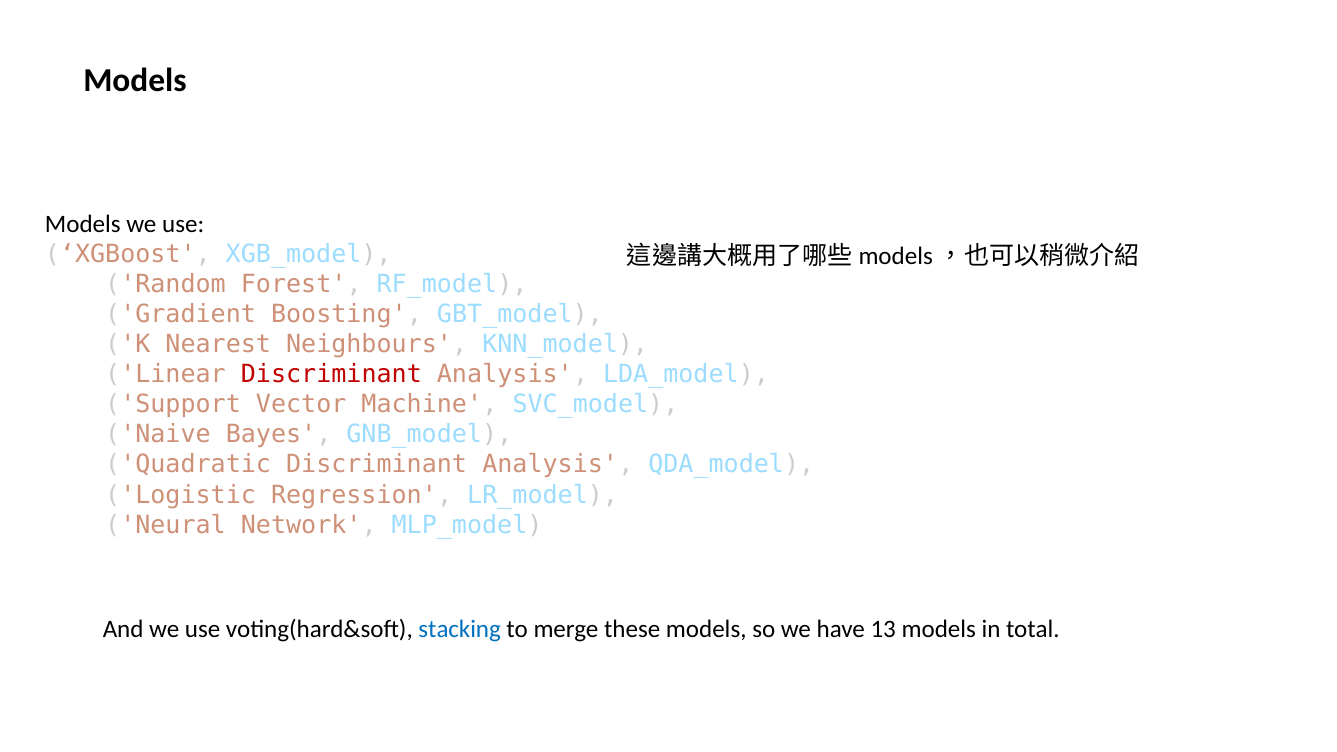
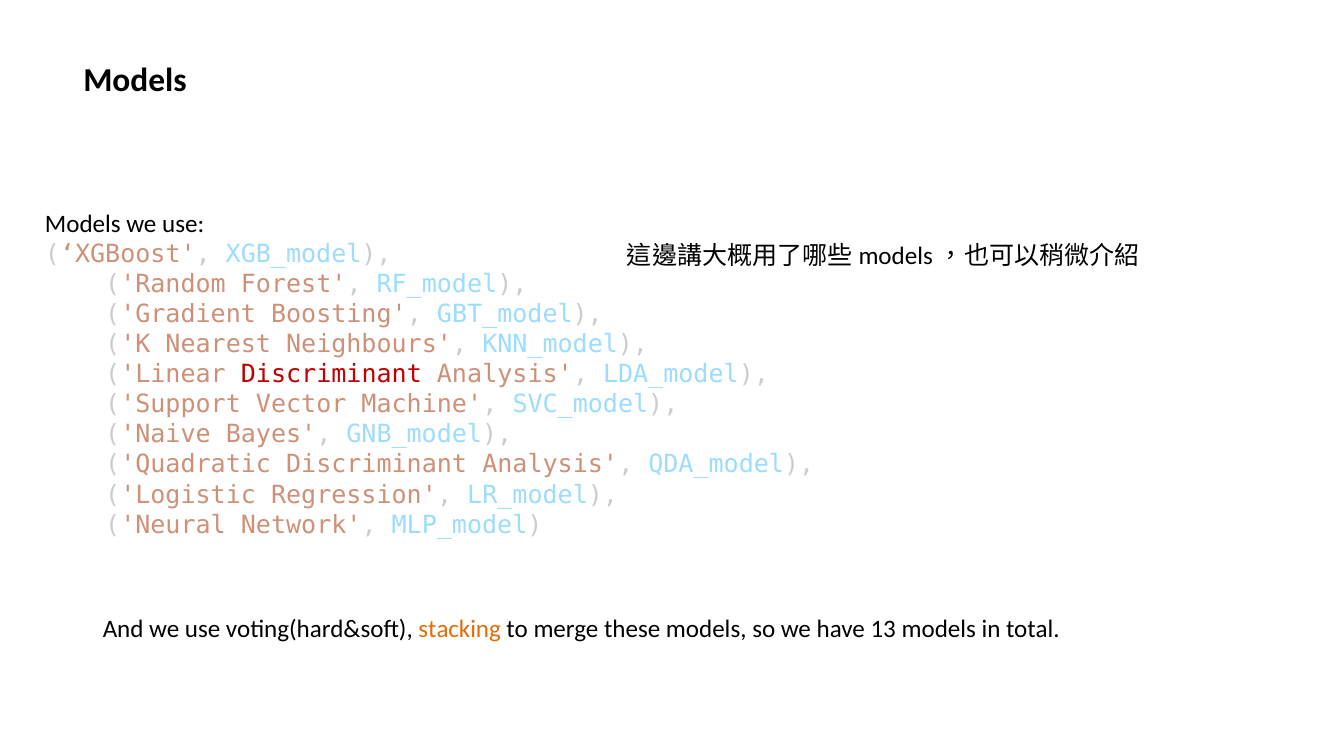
stacking colour: blue -> orange
